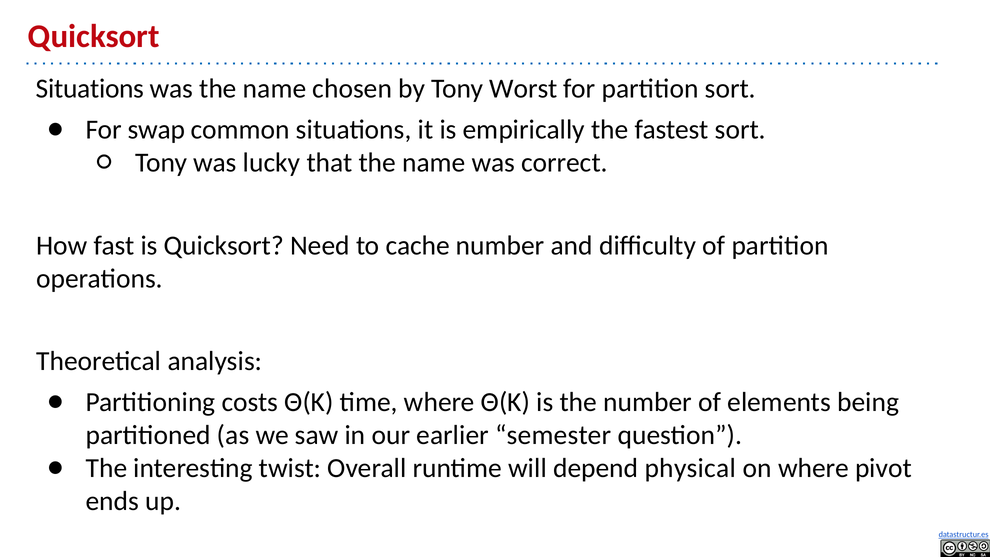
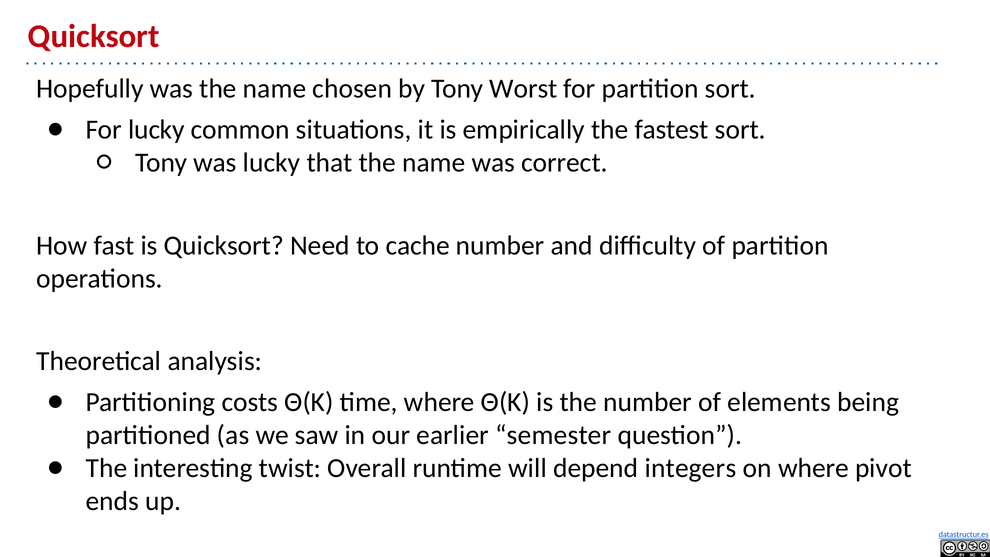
Situations at (90, 89): Situations -> Hopefully
For swap: swap -> lucky
physical: physical -> integers
